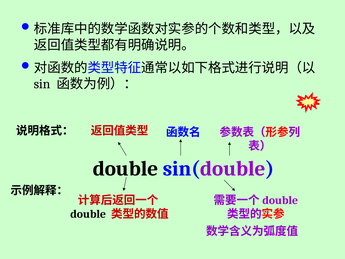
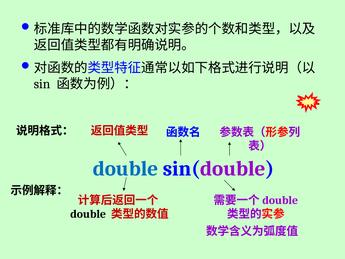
double at (125, 169) colour: black -> blue
